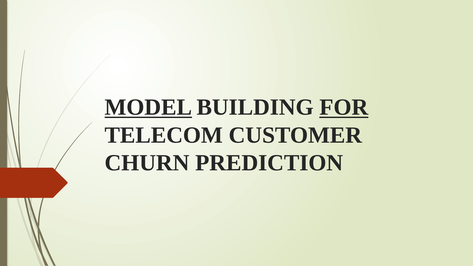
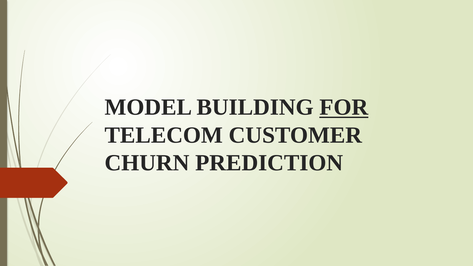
MODEL underline: present -> none
